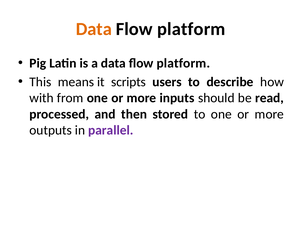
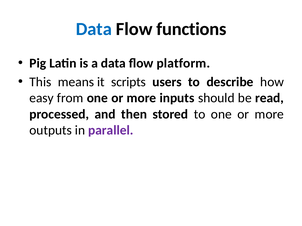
Data at (94, 29) colour: orange -> blue
platform at (191, 29): platform -> functions
with: with -> easy
